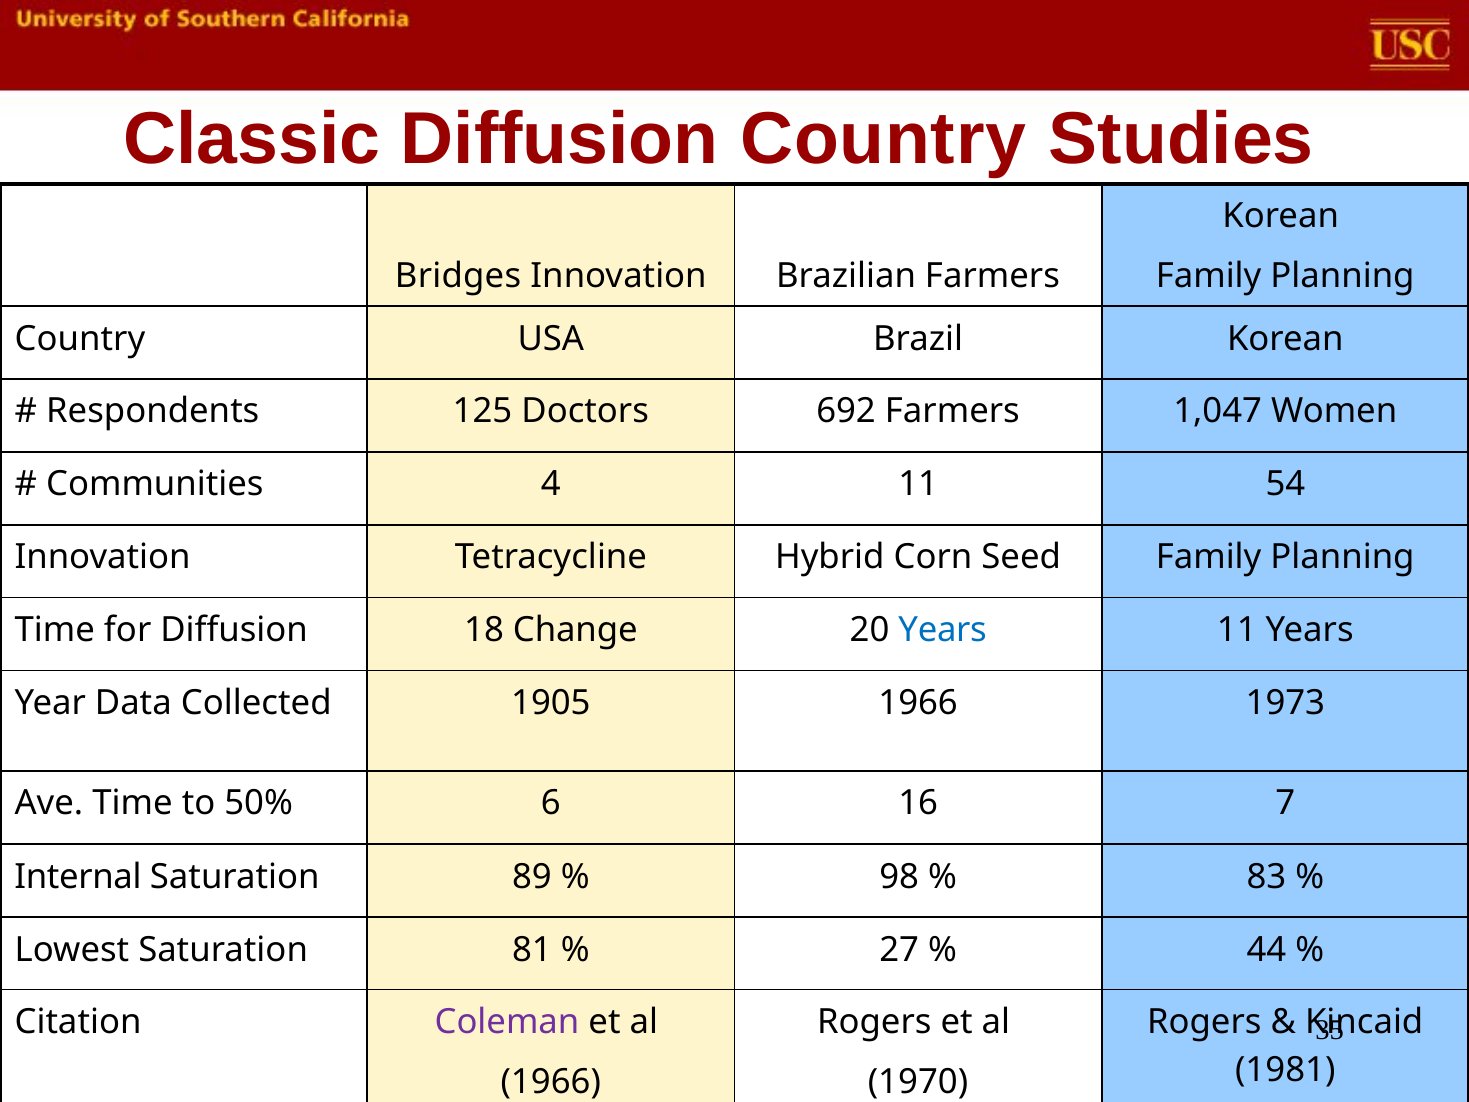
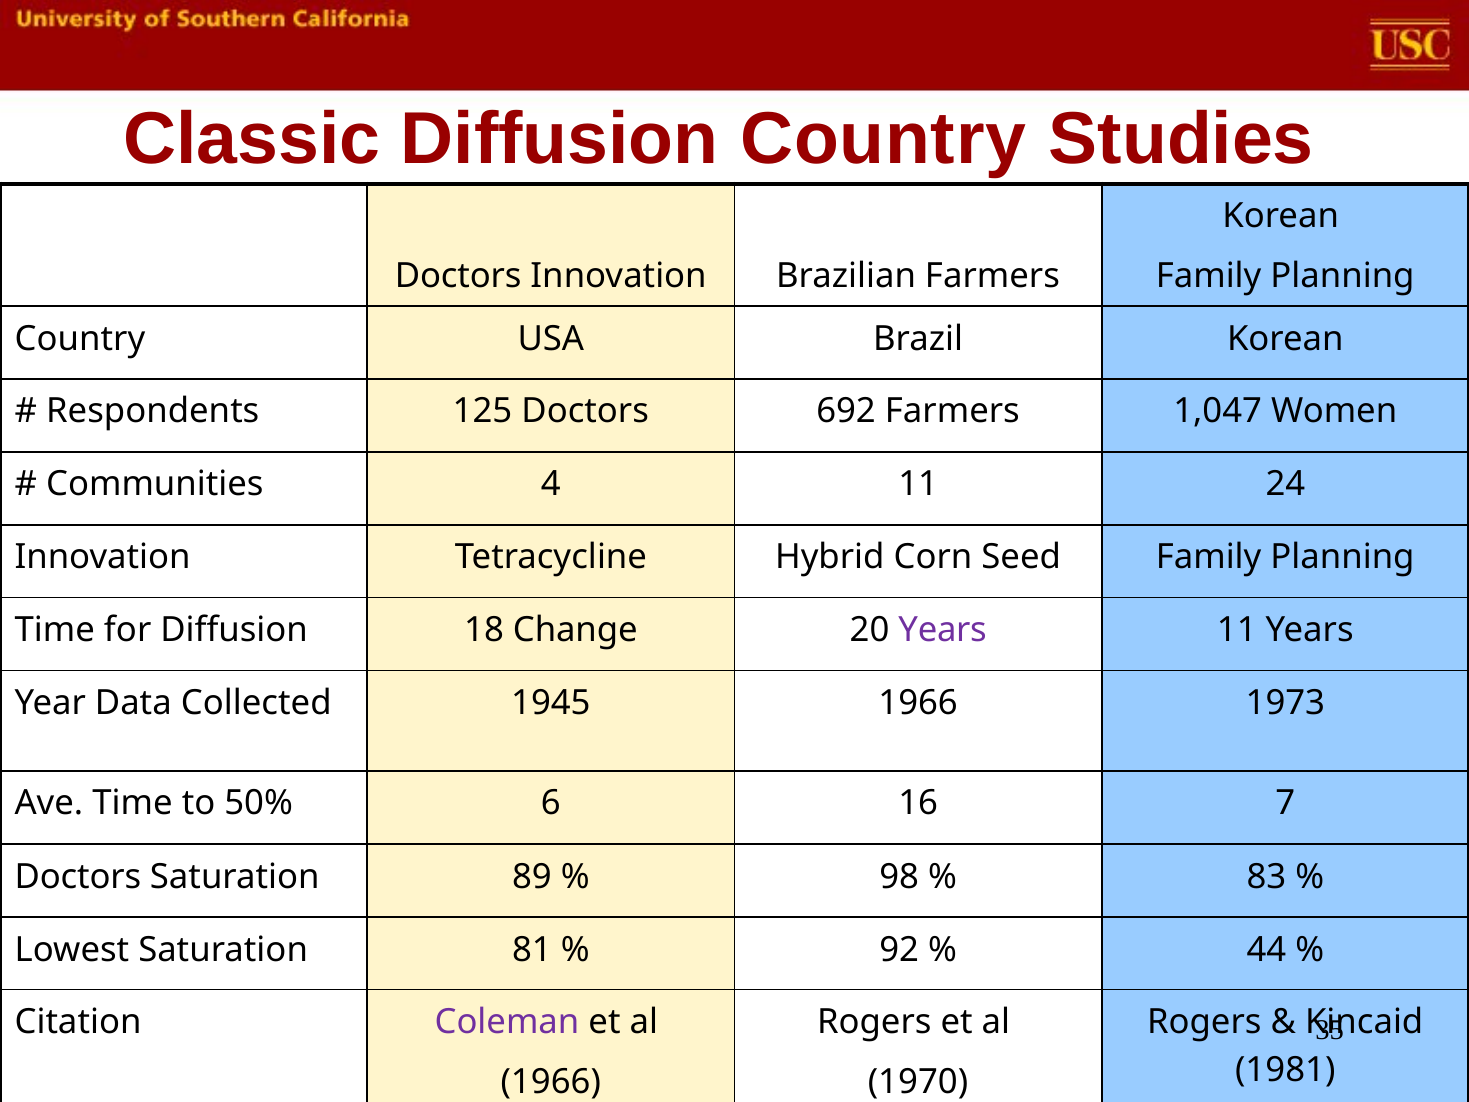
Bridges at (458, 276): Bridges -> Doctors
54: 54 -> 24
Years at (943, 630) colour: blue -> purple
1905: 1905 -> 1945
Internal at (78, 877): Internal -> Doctors
27: 27 -> 92
